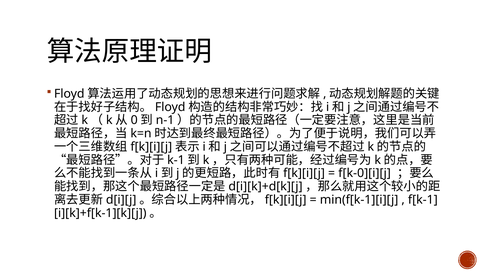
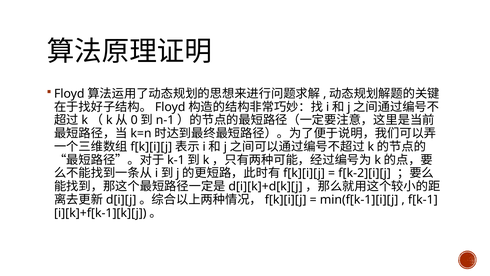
f[k-0][i][j: f[k-0][i][j -> f[k-2][i][j
